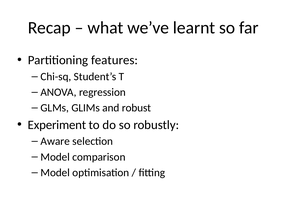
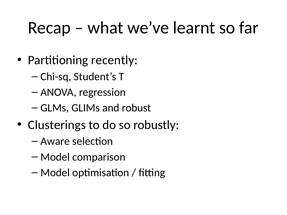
features: features -> recently
Experiment: Experiment -> Clusterings
